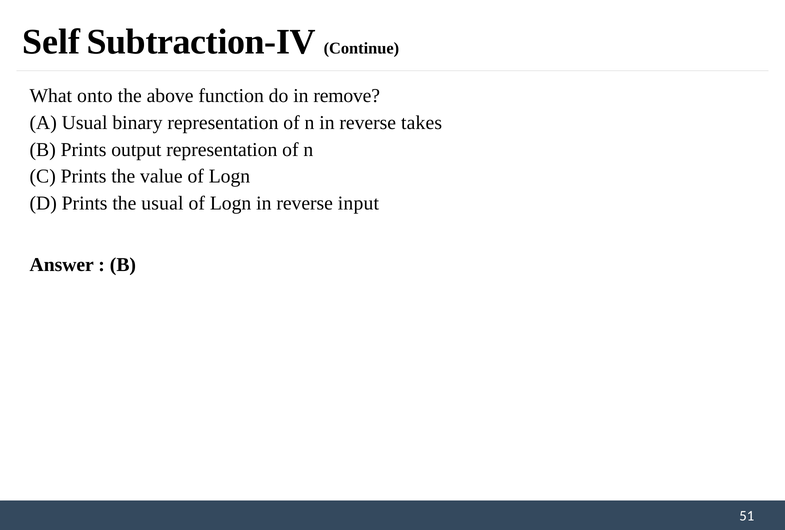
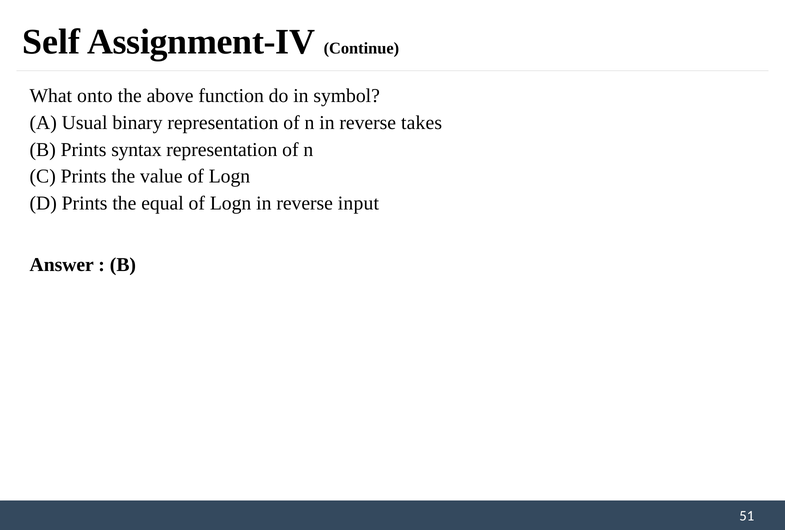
Subtraction-IV: Subtraction-IV -> Assignment-IV
remove: remove -> symbol
output: output -> syntax
the usual: usual -> equal
